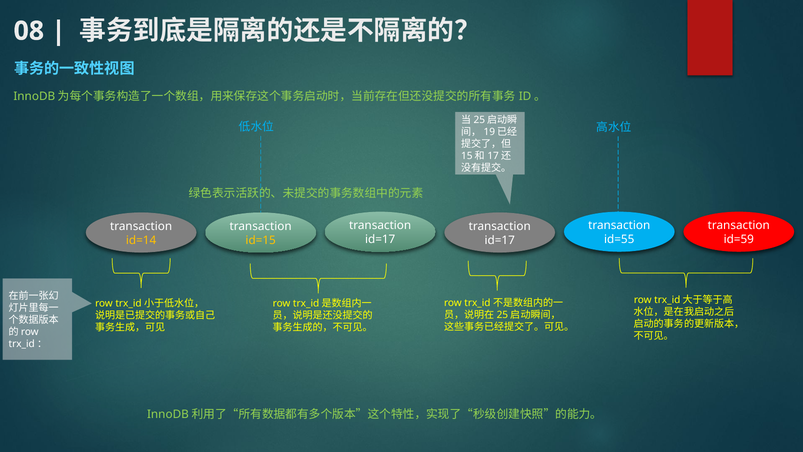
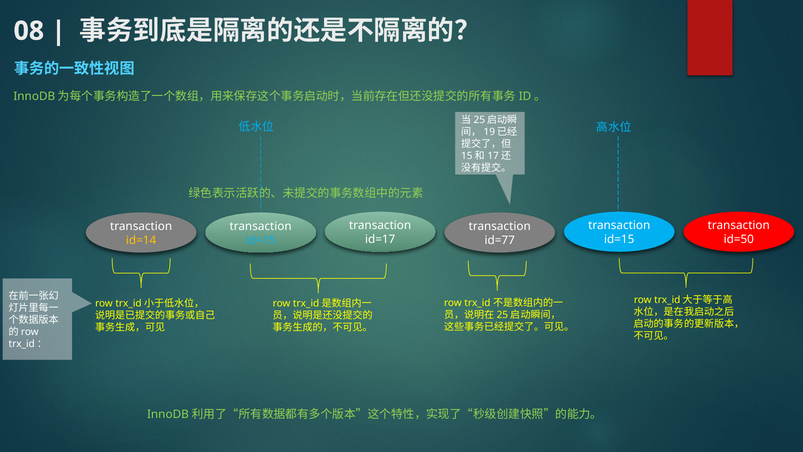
id=55 at (619, 239): id=55 -> id=15
id=59: id=59 -> id=50
id=15 at (261, 240) colour: yellow -> light blue
id=17 at (500, 240): id=17 -> id=77
